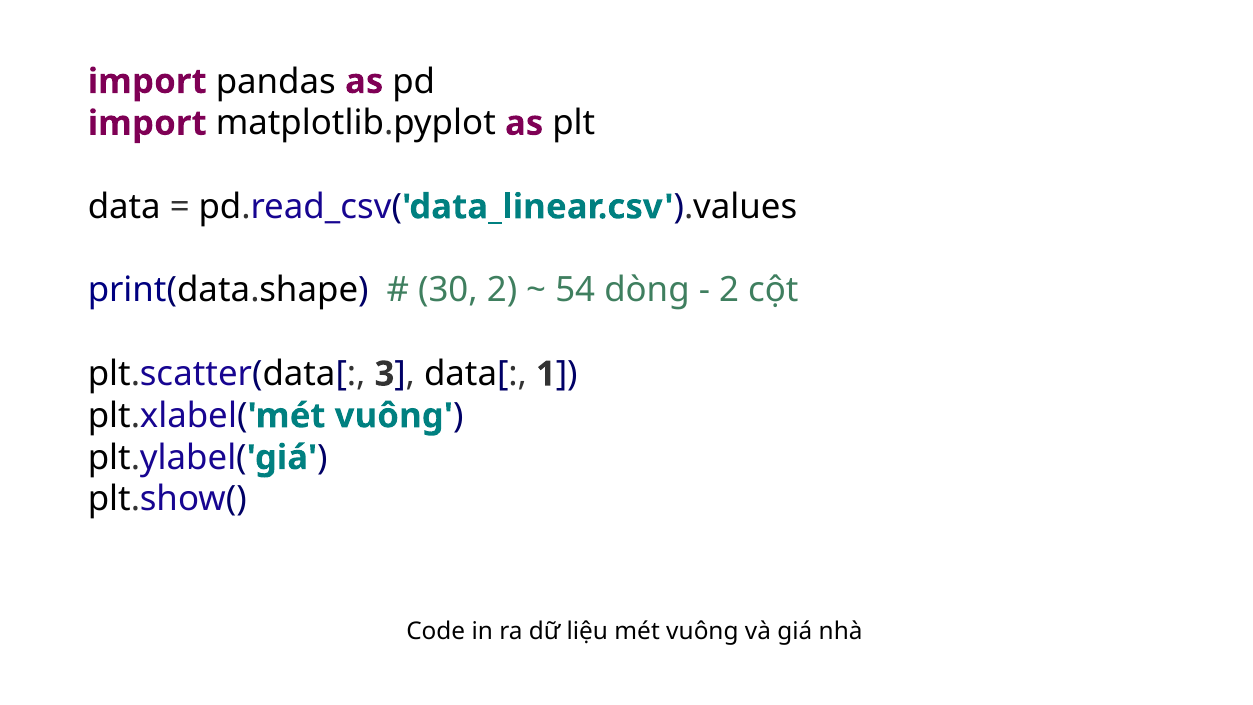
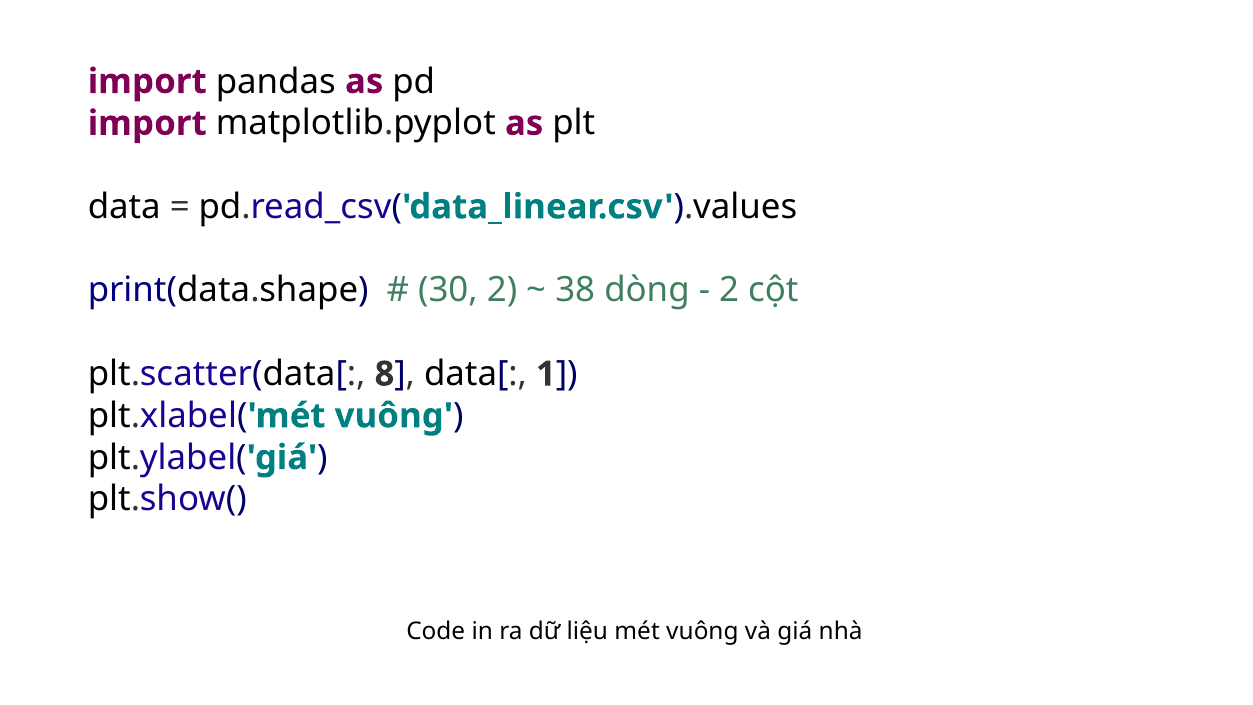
54: 54 -> 38
3: 3 -> 8
